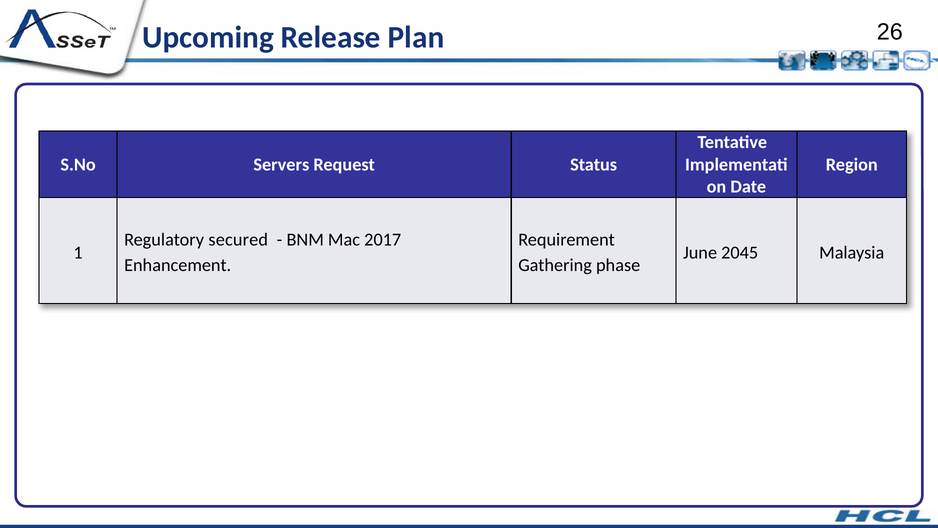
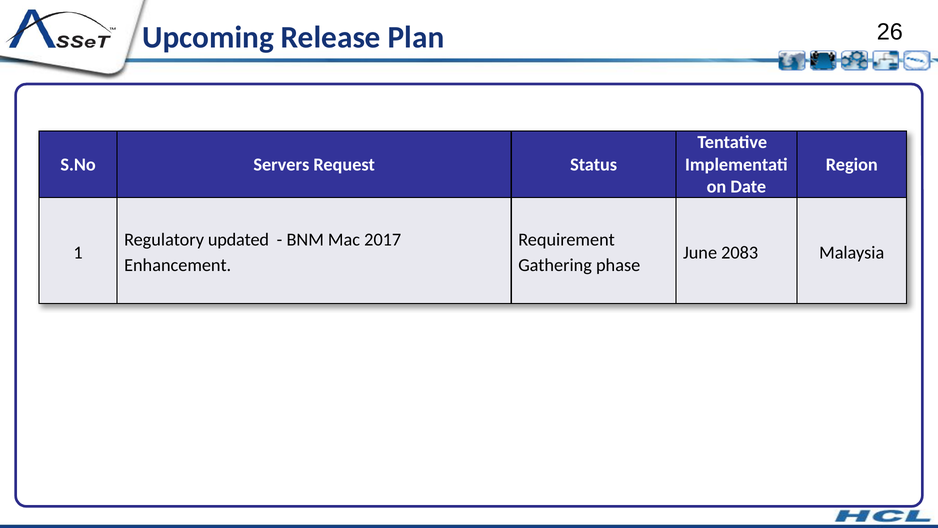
secured: secured -> updated
2045: 2045 -> 2083
